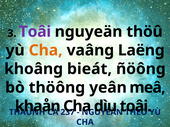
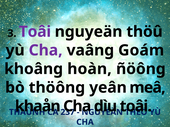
Cha at (46, 50) colour: orange -> purple
Laëng: Laëng -> Goám
bieát: bieát -> hoàn
